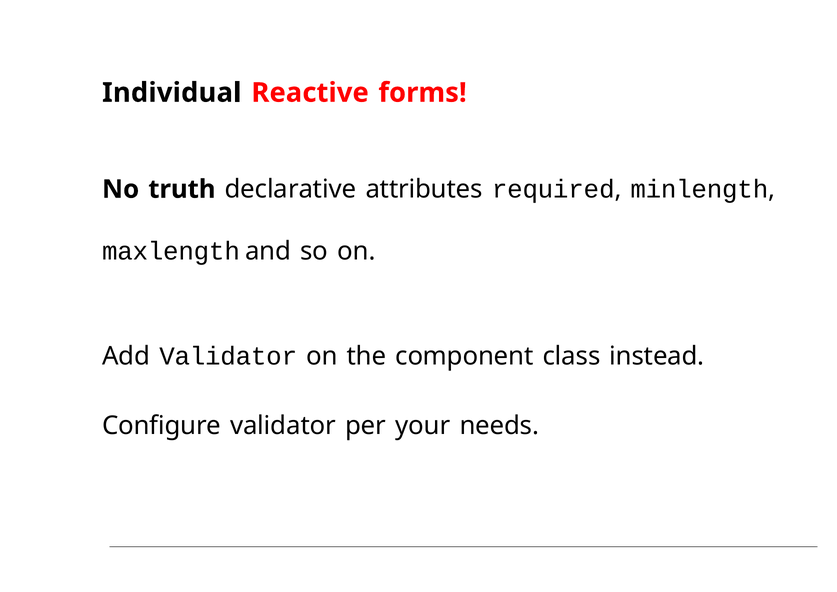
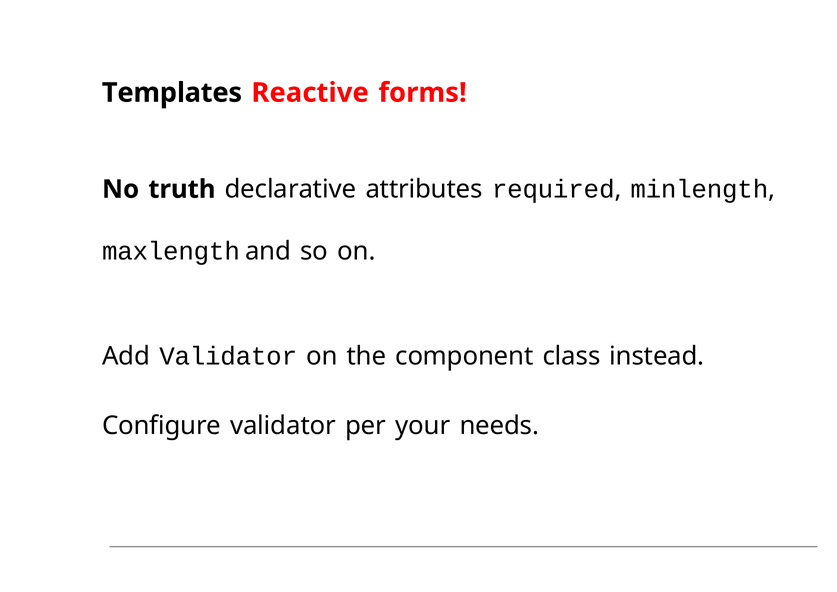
Individual: Individual -> Templates
